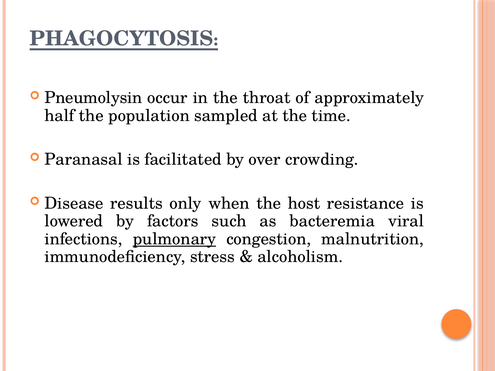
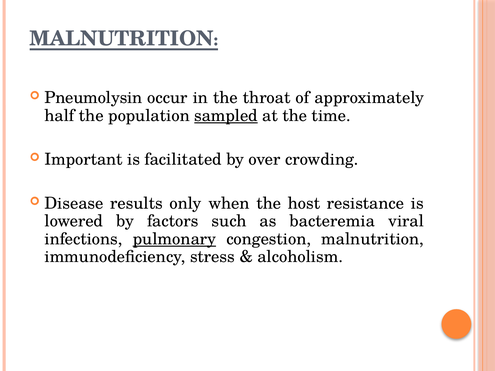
PHAGOCYTOSIS at (121, 39): PHAGOCYTOSIS -> MALNUTRITION
sampled underline: none -> present
Paranasal: Paranasal -> Important
